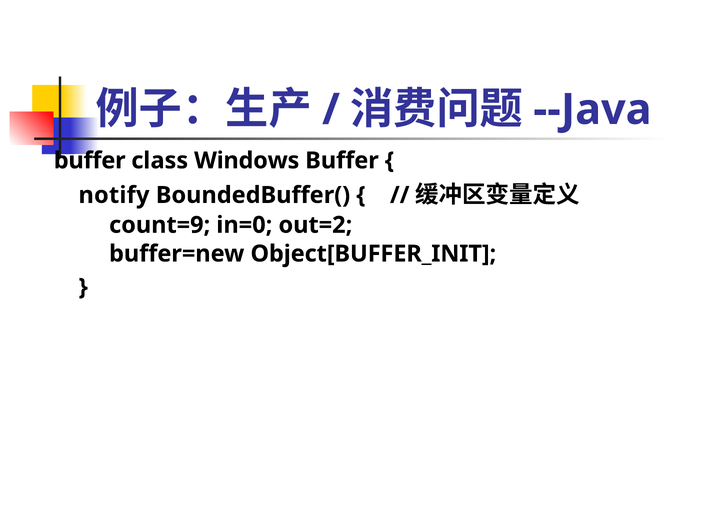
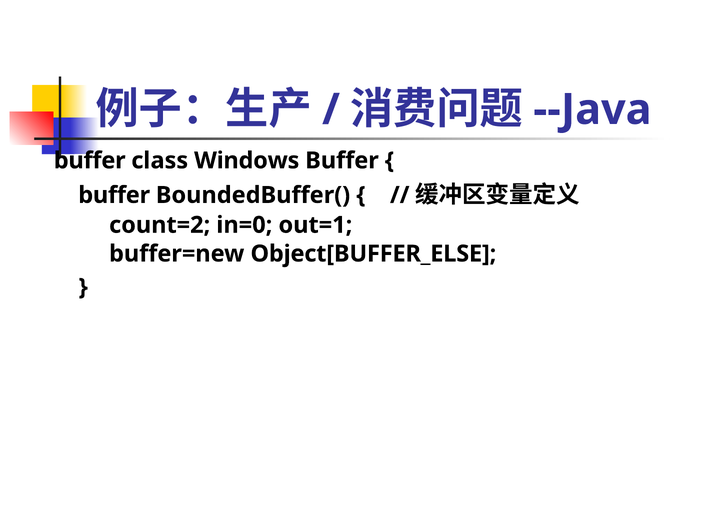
notify at (114, 195): notify -> buffer
count=9: count=9 -> count=2
out=2: out=2 -> out=1
Object[BUFFER_INIT: Object[BUFFER_INIT -> Object[BUFFER_ELSE
